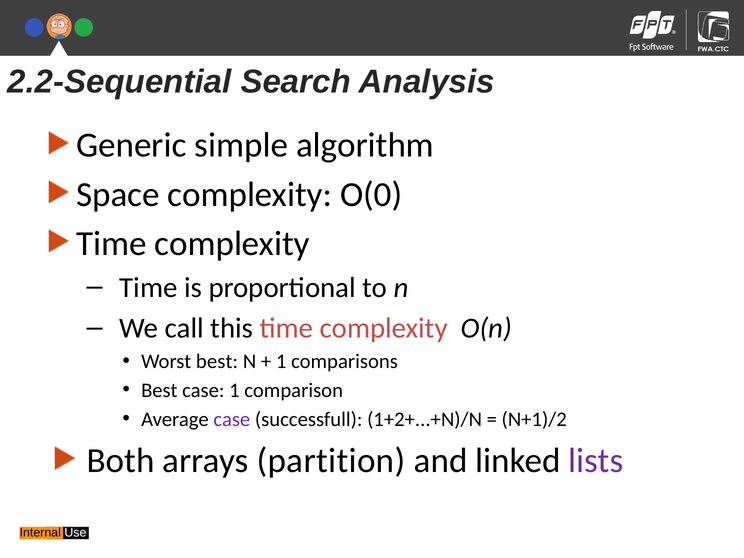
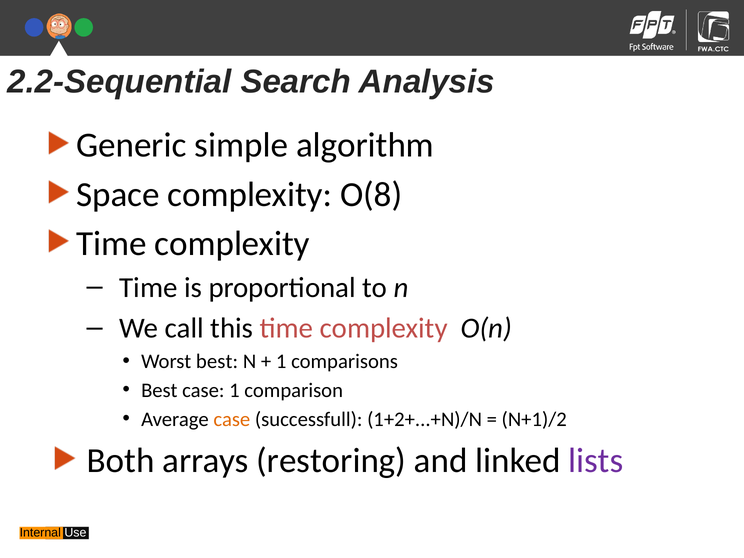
O(0: O(0 -> O(8
case at (232, 419) colour: purple -> orange
partition: partition -> restoring
